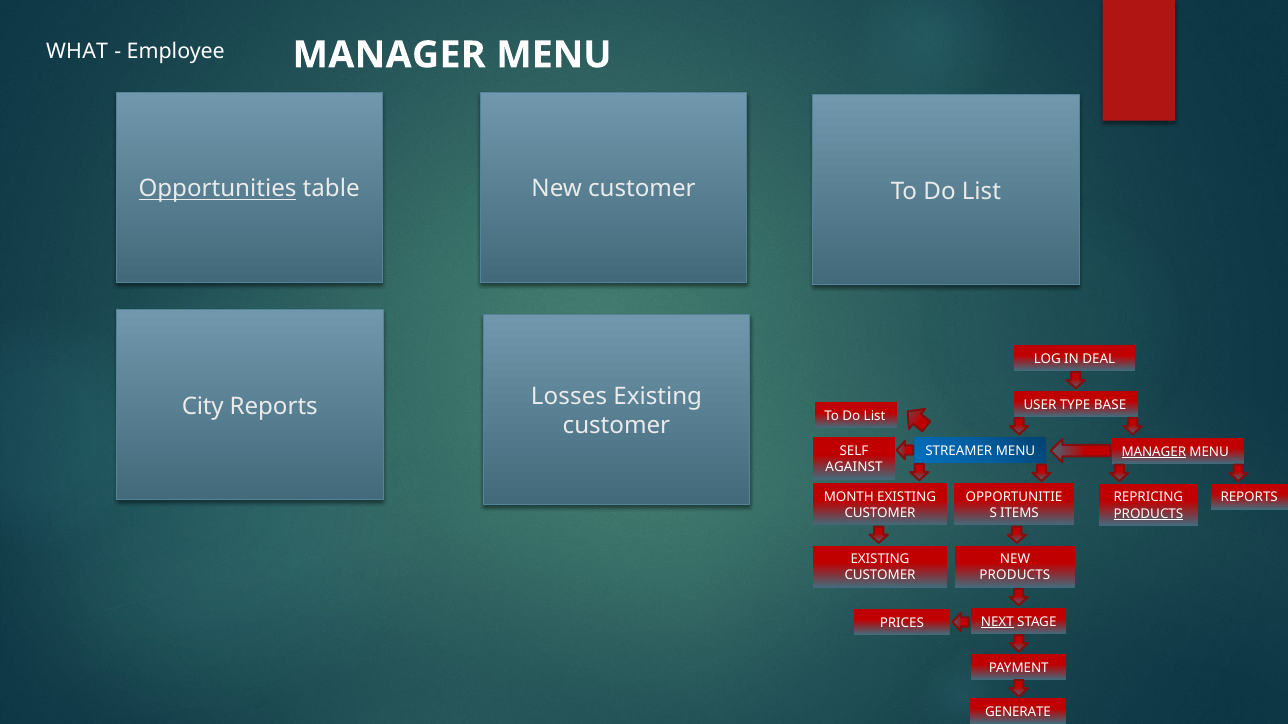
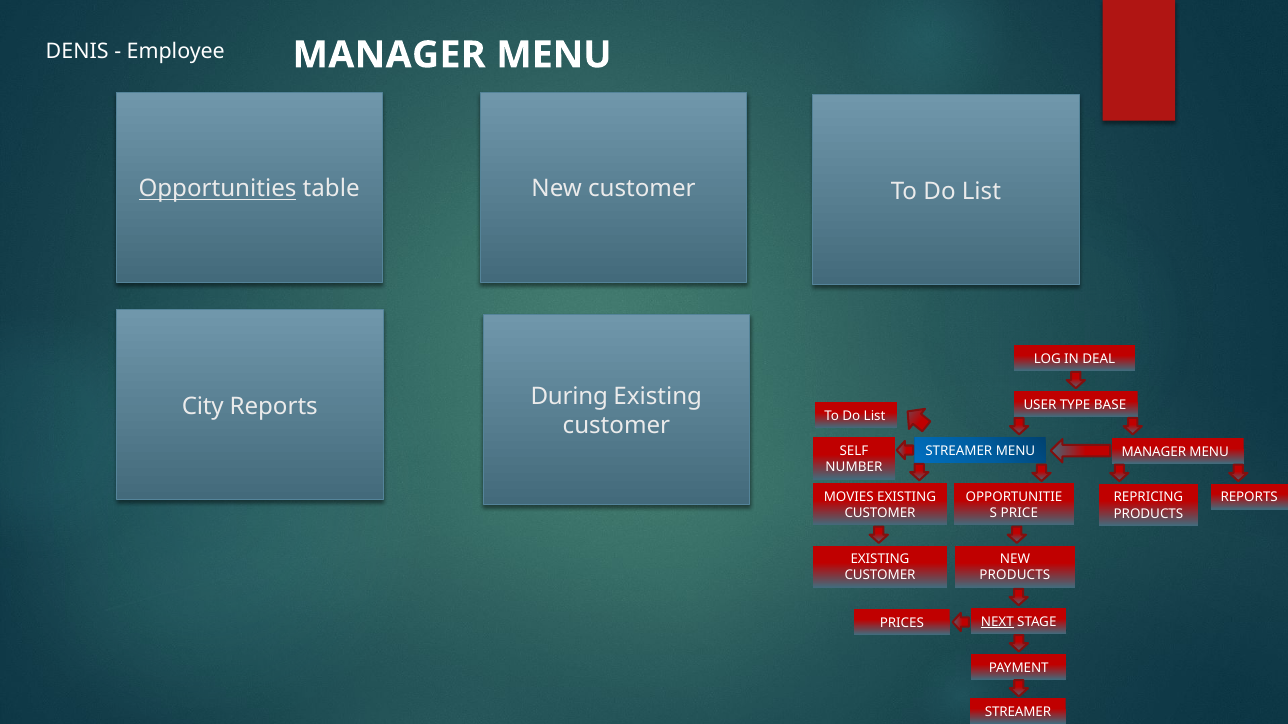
WHAT: WHAT -> DENIS
Losses: Losses -> During
MANAGER at (1154, 452) underline: present -> none
AGAINST: AGAINST -> NUMBER
MONTH: MONTH -> MOVIES
ITEMS: ITEMS -> PRICE
PRODUCTS at (1148, 514) underline: present -> none
GENERATE at (1018, 712): GENERATE -> STREAMER
